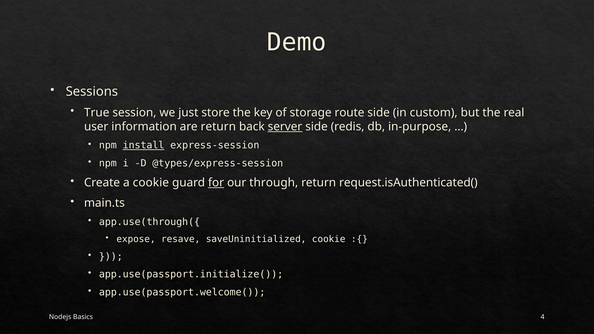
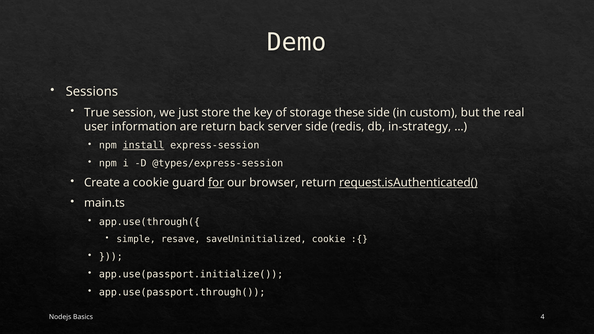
route: route -> these
server underline: present -> none
in-purpose: in-purpose -> in-strategy
through: through -> browser
request.isAuthenticated( underline: none -> present
expose: expose -> simple
app.use(passport.welcome(: app.use(passport.welcome( -> app.use(passport.through(
